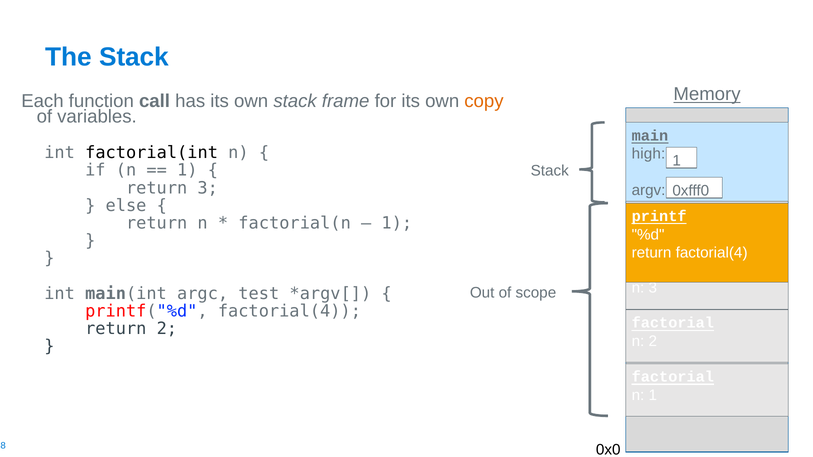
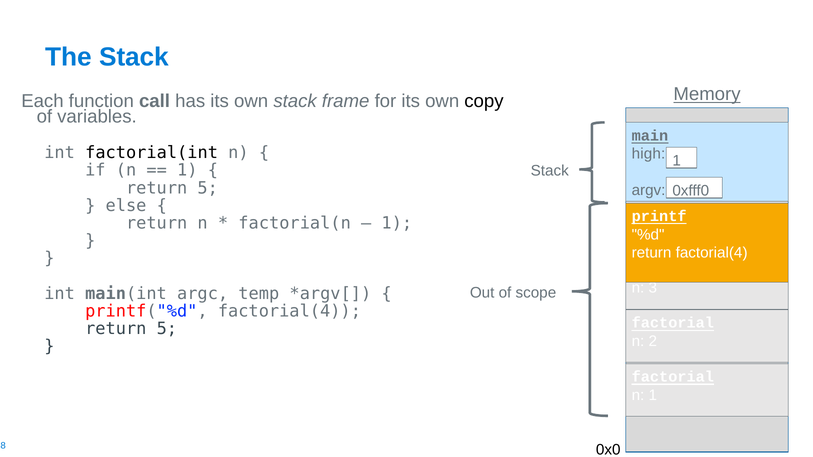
copy colour: orange -> black
3 at (208, 188): 3 -> 5
test: test -> temp
2 at (167, 329): 2 -> 5
